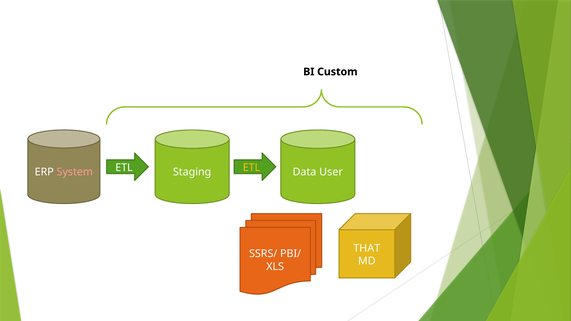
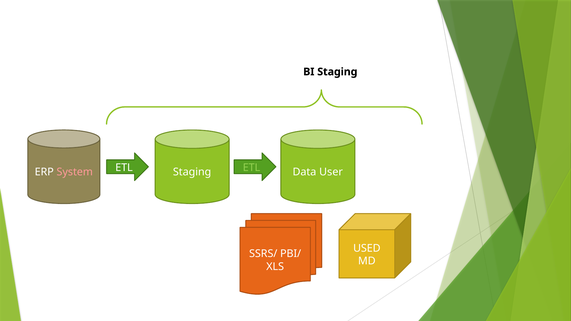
BI Custom: Custom -> Staging
ETL at (252, 168) colour: yellow -> light green
THAT: THAT -> USED
